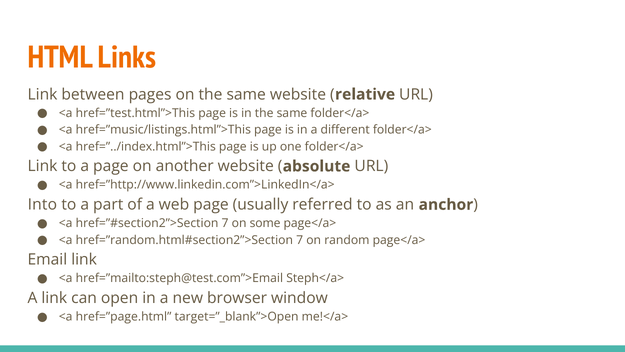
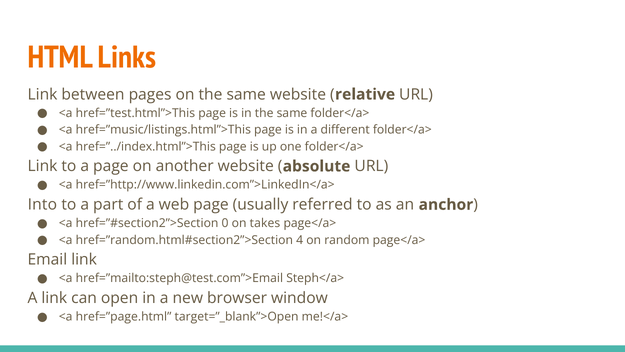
7 at (225, 223): 7 -> 0
some: some -> takes
7 at (300, 240): 7 -> 4
